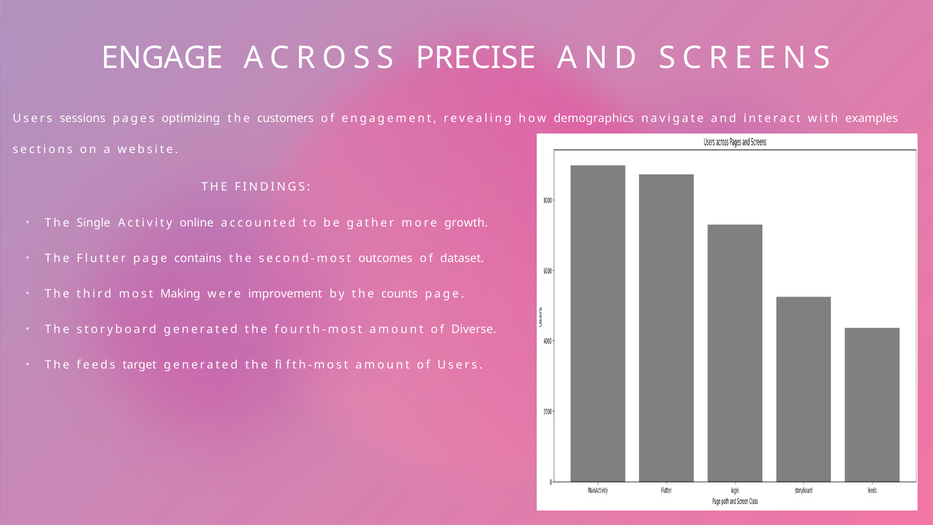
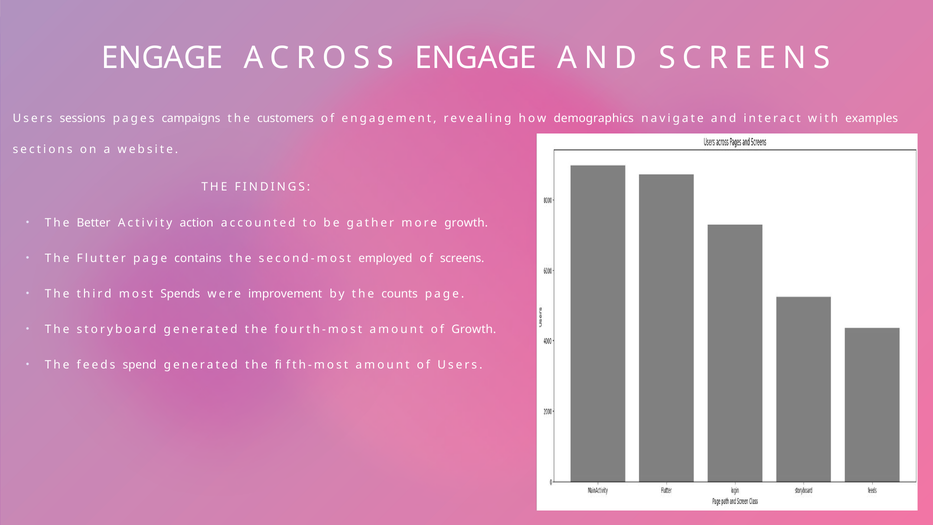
ACROSS PRECISE: PRECISE -> ENGAGE
optimizing: optimizing -> campaigns
Single: Single -> Better
online: online -> action
outcomes: outcomes -> employed
of dataset: dataset -> screens
Making: Making -> Spends
of Diverse: Diverse -> Growth
target: target -> spend
